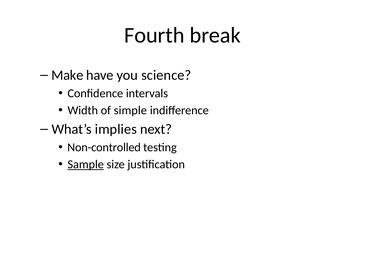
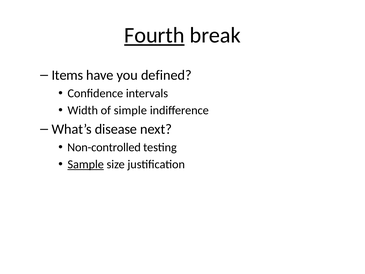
Fourth underline: none -> present
Make: Make -> Items
science: science -> defined
implies: implies -> disease
